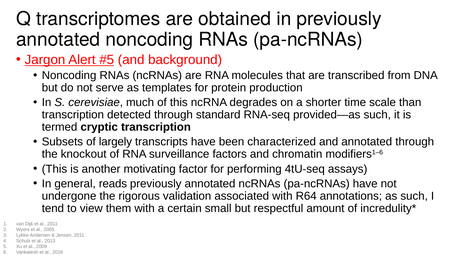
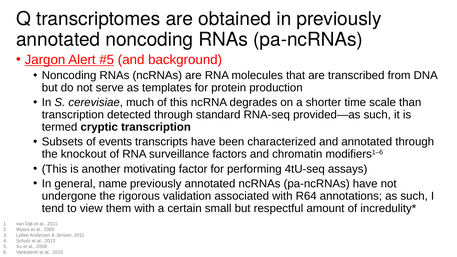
largely: largely -> events
reads: reads -> name
